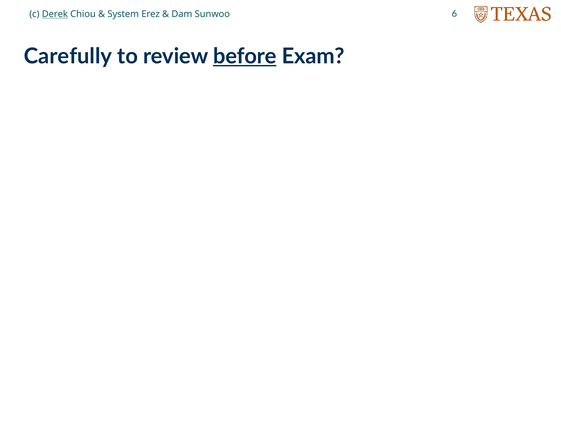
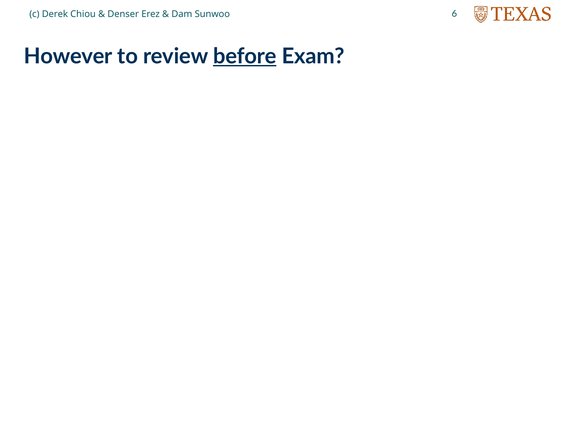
Derek underline: present -> none
System: System -> Denser
Carefully: Carefully -> However
